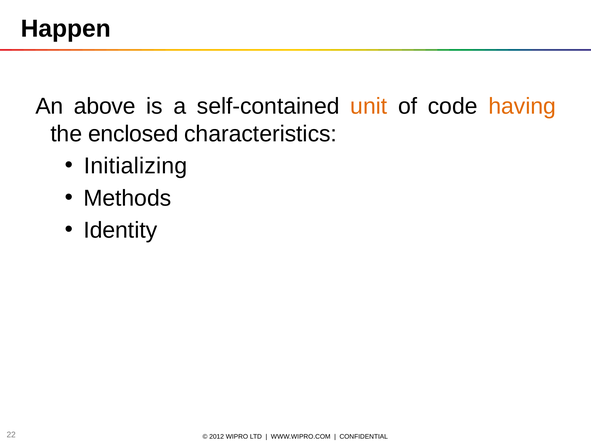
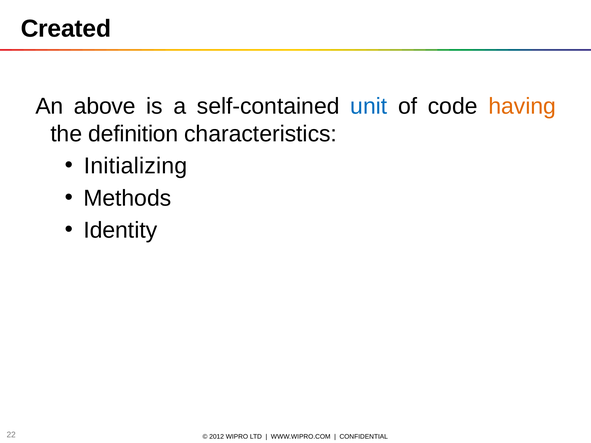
Happen: Happen -> Created
unit colour: orange -> blue
enclosed: enclosed -> definition
